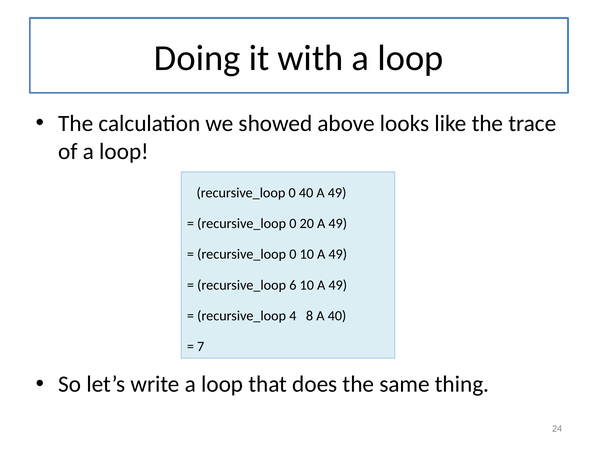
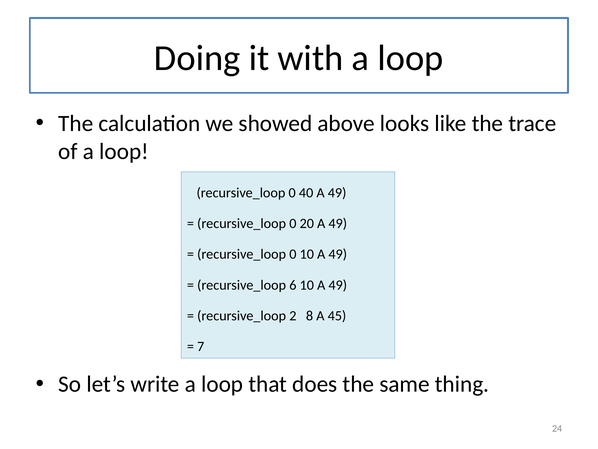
4: 4 -> 2
A 40: 40 -> 45
